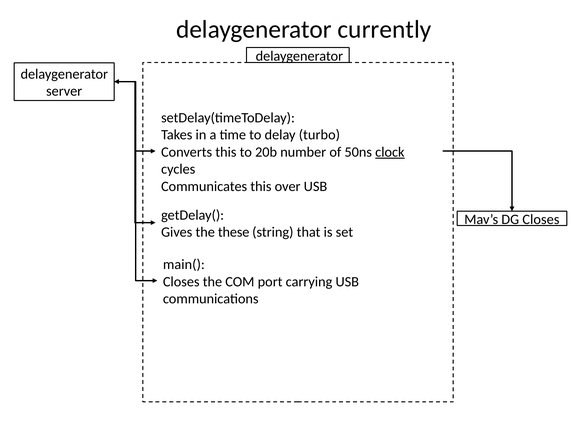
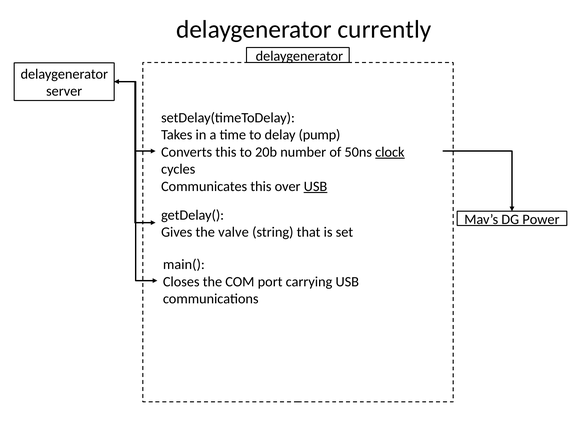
turbo: turbo -> pump
USB at (315, 186) underline: none -> present
DG Closes: Closes -> Power
these: these -> valve
